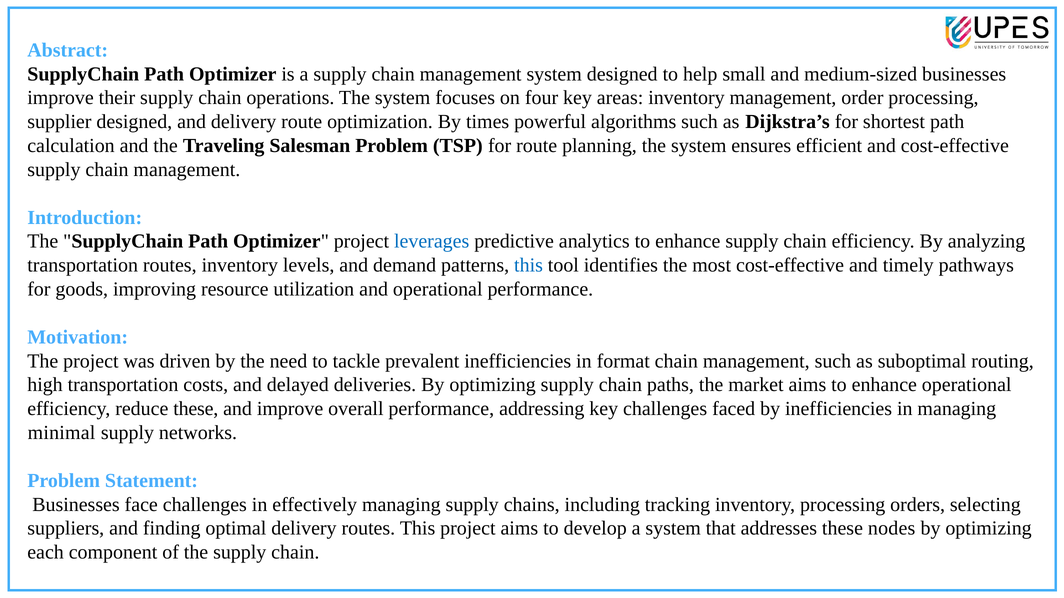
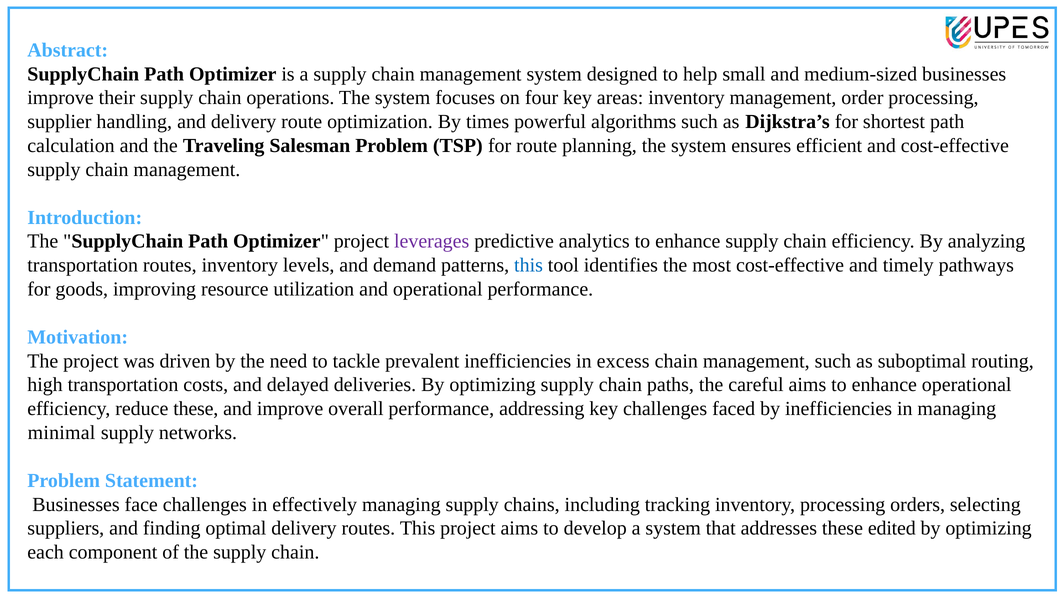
supplier designed: designed -> handling
leverages colour: blue -> purple
format: format -> excess
market: market -> careful
nodes: nodes -> edited
